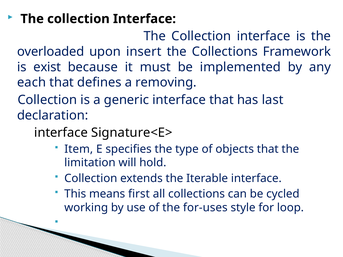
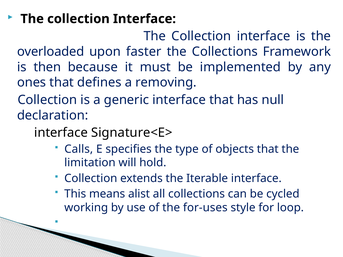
insert: insert -> faster
exist: exist -> then
each: each -> ones
last: last -> null
Item: Item -> Calls
first: first -> alist
